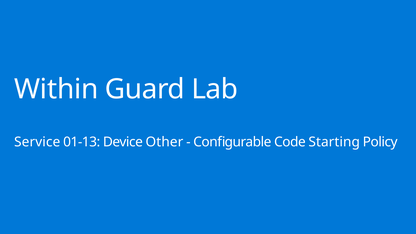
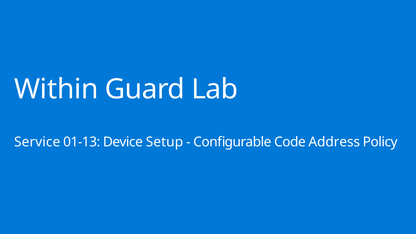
Other: Other -> Setup
Starting: Starting -> Address
